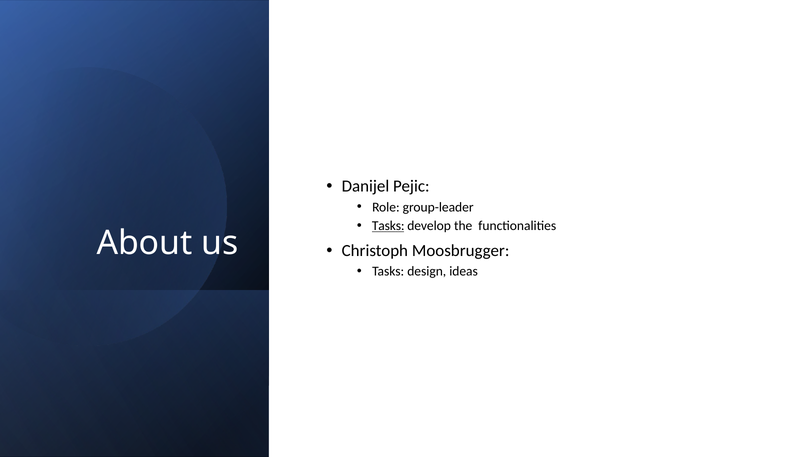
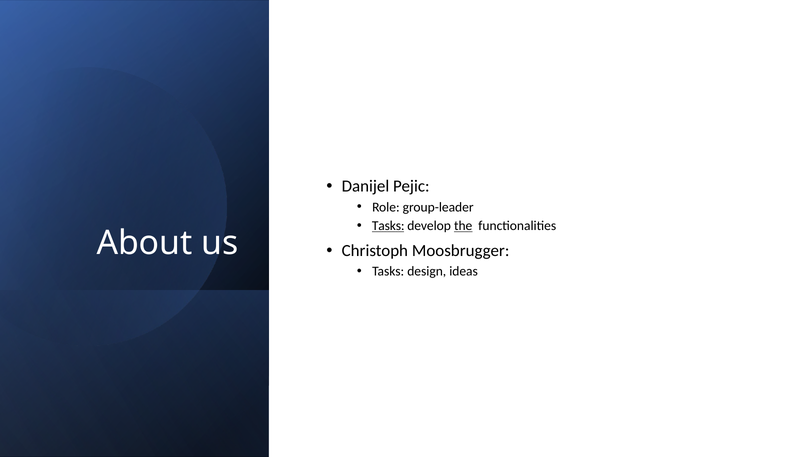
the underline: none -> present
